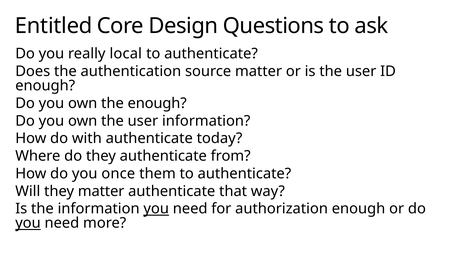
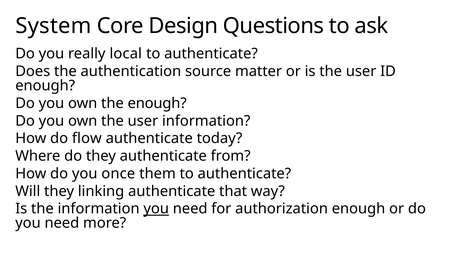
Entitled: Entitled -> System
with: with -> flow
they matter: matter -> linking
you at (28, 223) underline: present -> none
